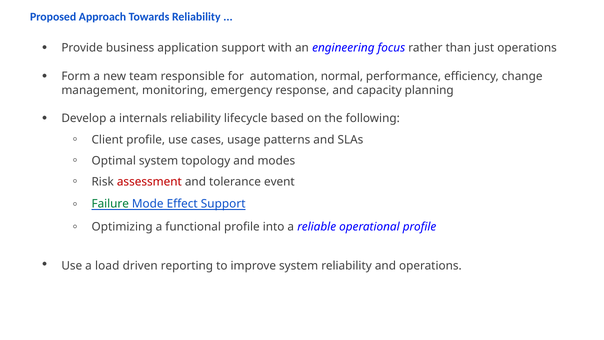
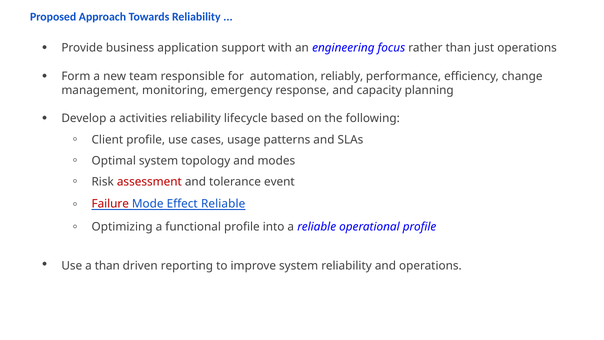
normal: normal -> reliably
internals: internals -> activities
Failure colour: green -> red
Effect Support: Support -> Reliable
a load: load -> than
